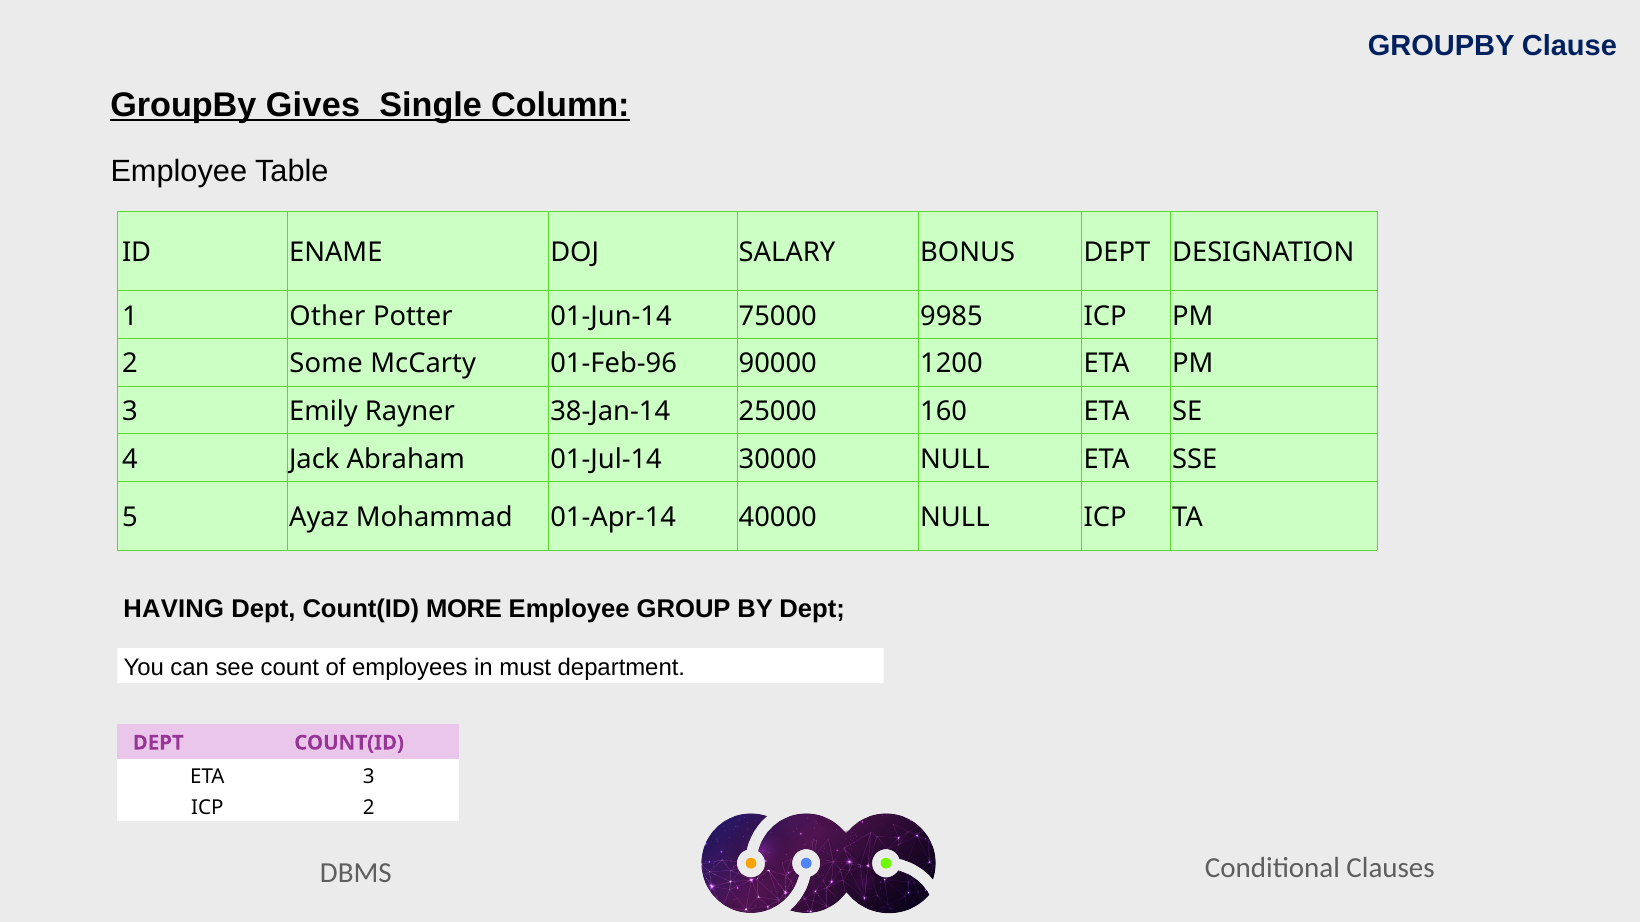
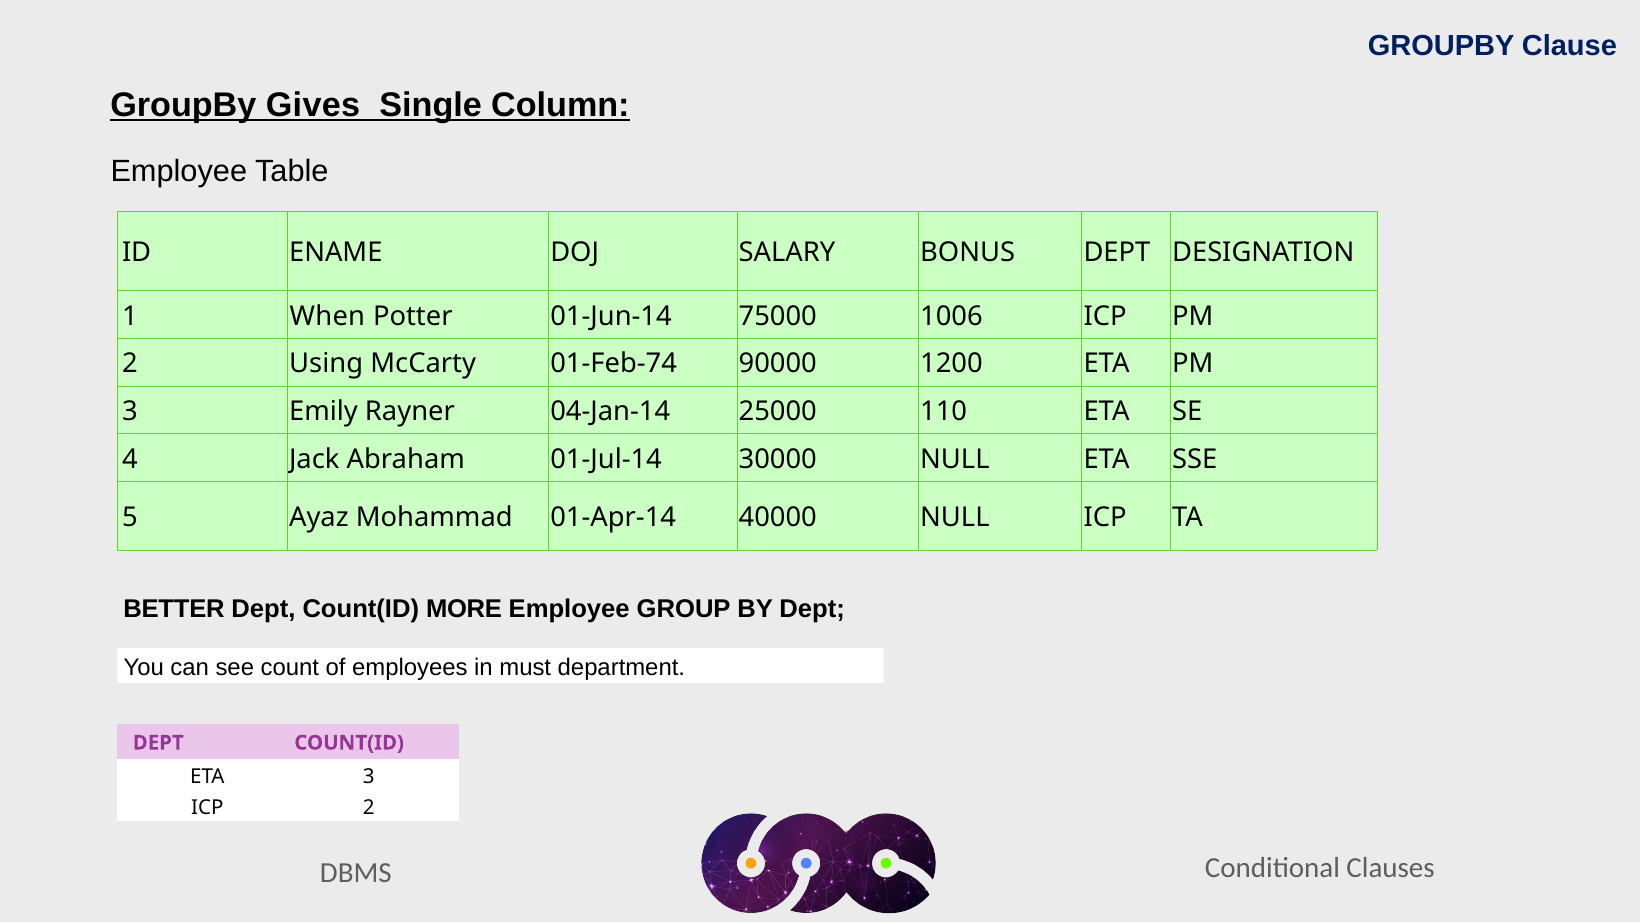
Other: Other -> When
9985: 9985 -> 1006
Some: Some -> Using
01-Feb-96: 01-Feb-96 -> 01-Feb-74
38-Jan-14: 38-Jan-14 -> 04-Jan-14
160: 160 -> 110
HAVING: HAVING -> BETTER
